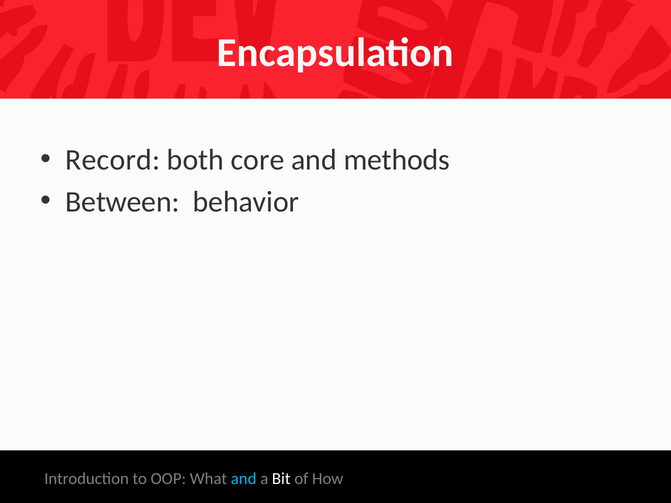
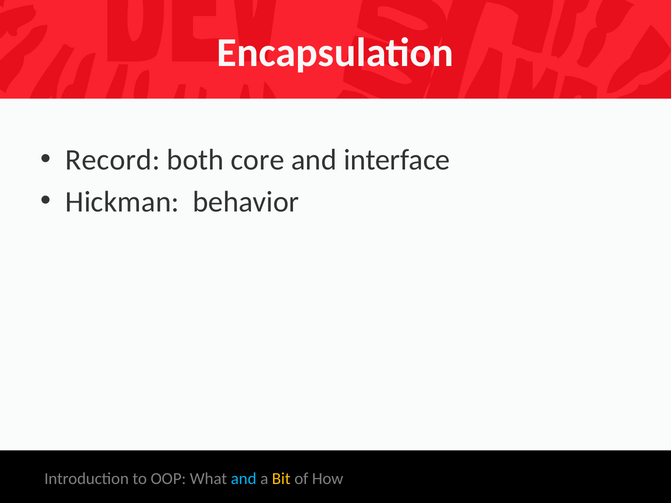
methods: methods -> interface
Between: Between -> Hickman
Bit colour: white -> yellow
